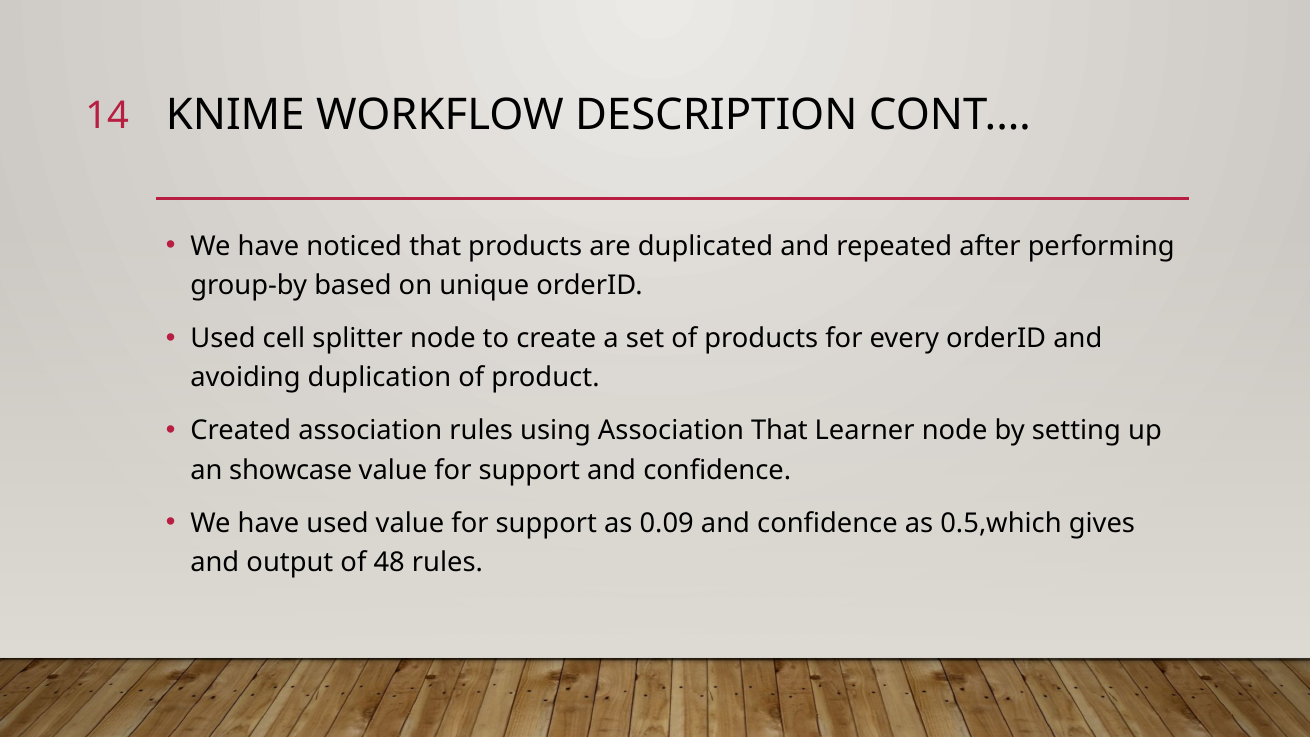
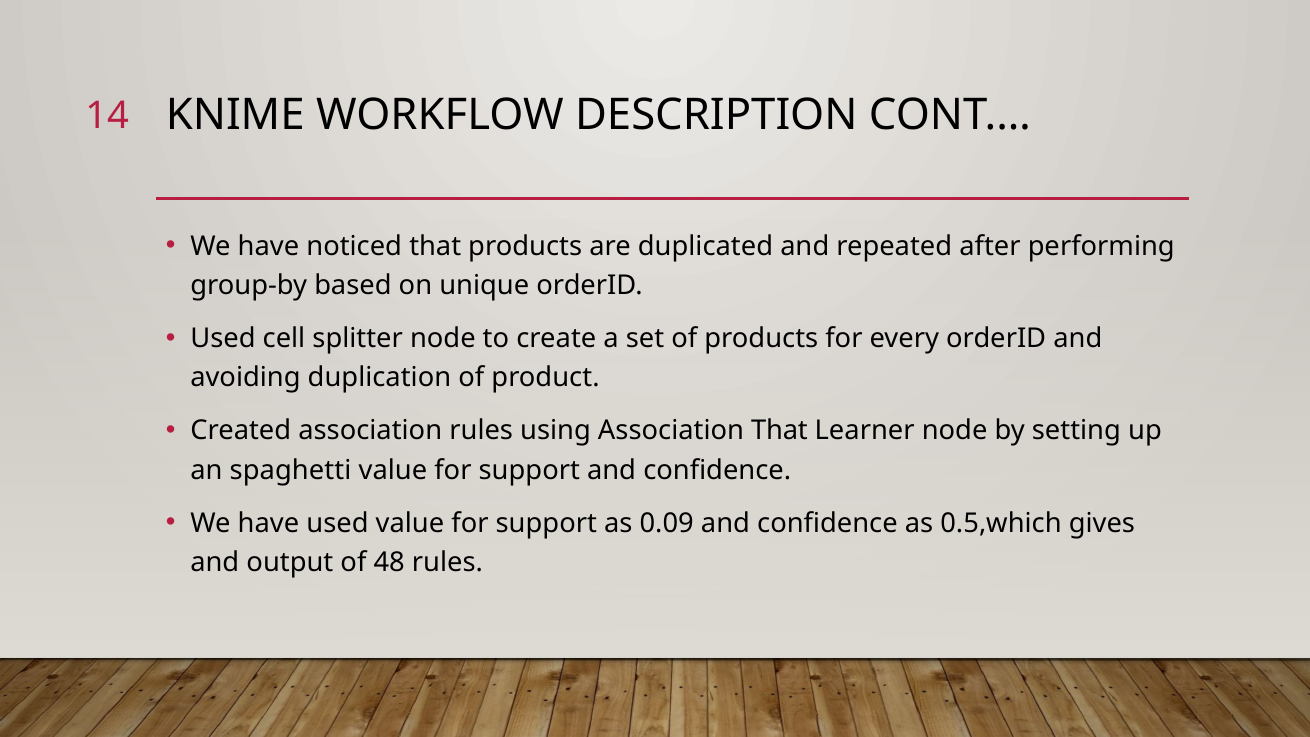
showcase: showcase -> spaghetti
